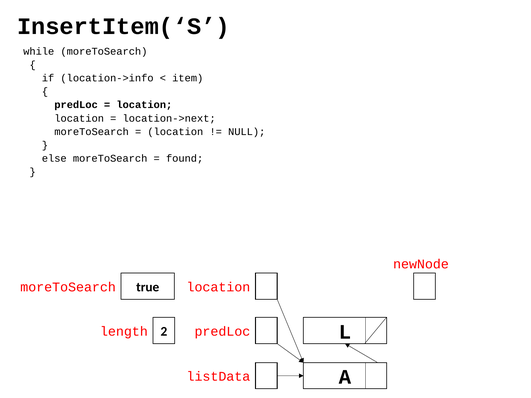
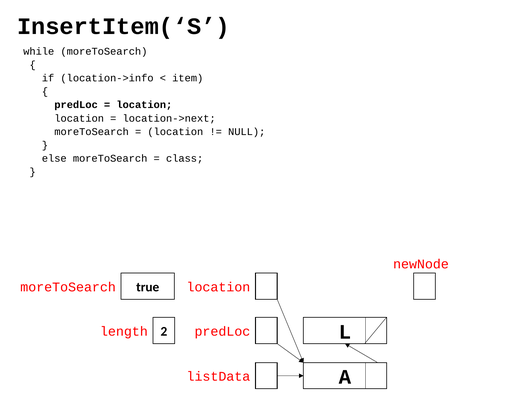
found: found -> class
